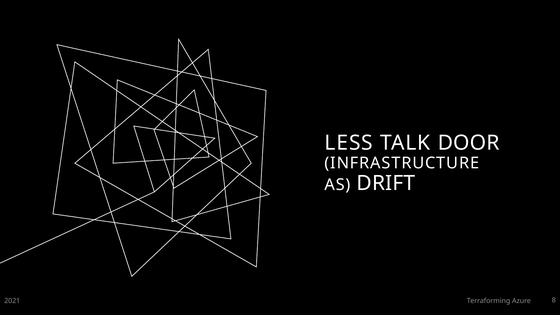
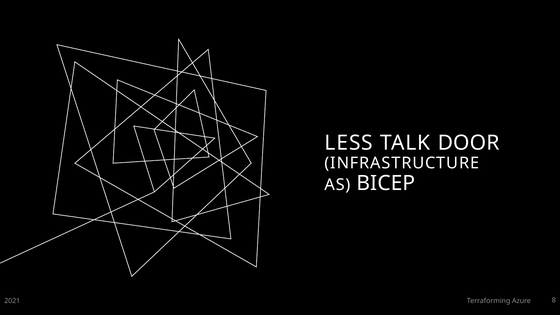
DRIFT: DRIFT -> BICEP
